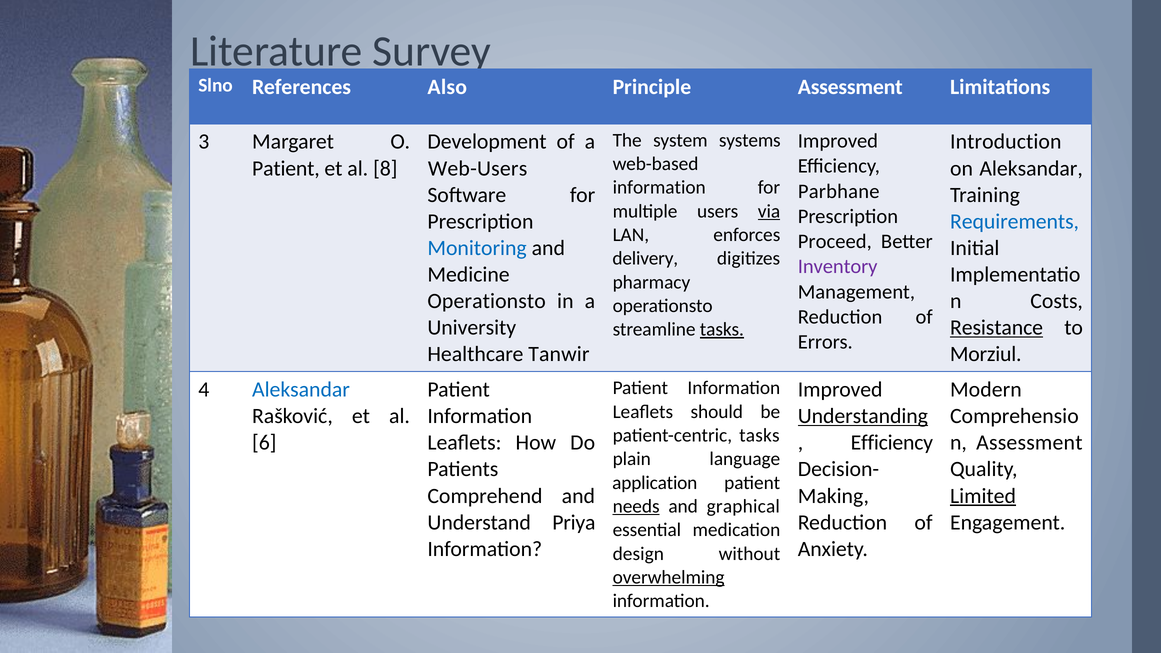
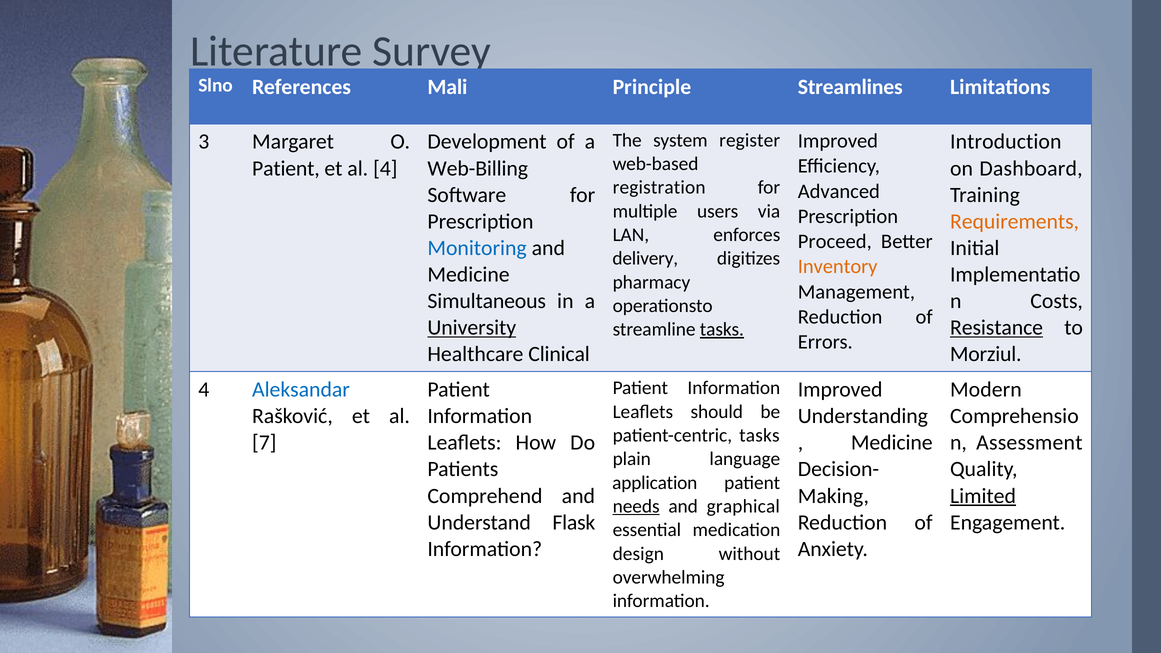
Also: Also -> Mali
Principle Assessment: Assessment -> Streamlines
systems: systems -> register
al 8: 8 -> 4
Web-Users: Web-Users -> Web-Billing
on Aleksandar: Aleksandar -> Dashboard
information at (659, 188): information -> registration
Parbhane: Parbhane -> Advanced
via underline: present -> none
Requirements colour: blue -> orange
Inventory colour: purple -> orange
Operationsto at (487, 301): Operationsto -> Simultaneous
University underline: none -> present
Tanwir: Tanwir -> Clinical
Understanding underline: present -> none
6: 6 -> 7
Efficiency at (892, 443): Efficiency -> Medicine
Priya: Priya -> Flask
overwhelming underline: present -> none
